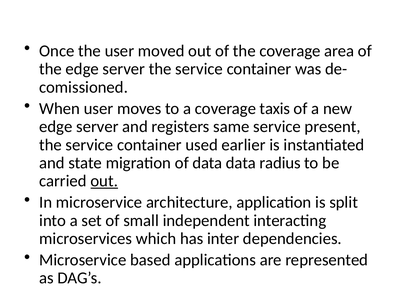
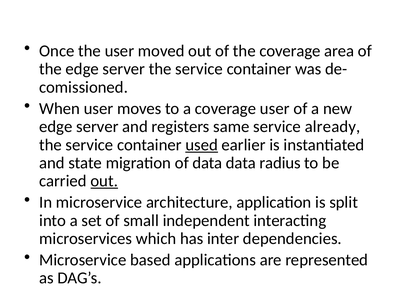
coverage taxis: taxis -> user
present: present -> already
used underline: none -> present
